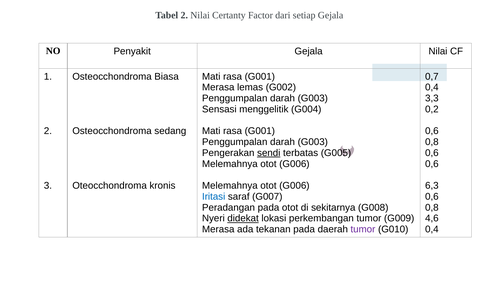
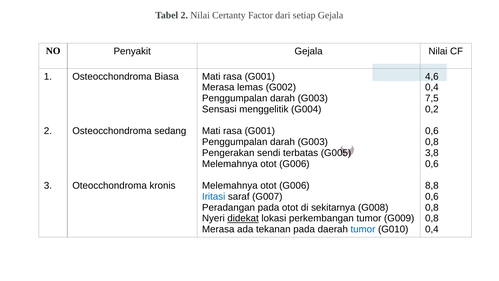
0,7: 0,7 -> 4,6
3,3: 3,3 -> 7,5
sendi underline: present -> none
0,6 at (432, 153): 0,6 -> 3,8
6,3: 6,3 -> 8,8
4,6 at (432, 218): 4,6 -> 0,8
tumor at (363, 229) colour: purple -> blue
